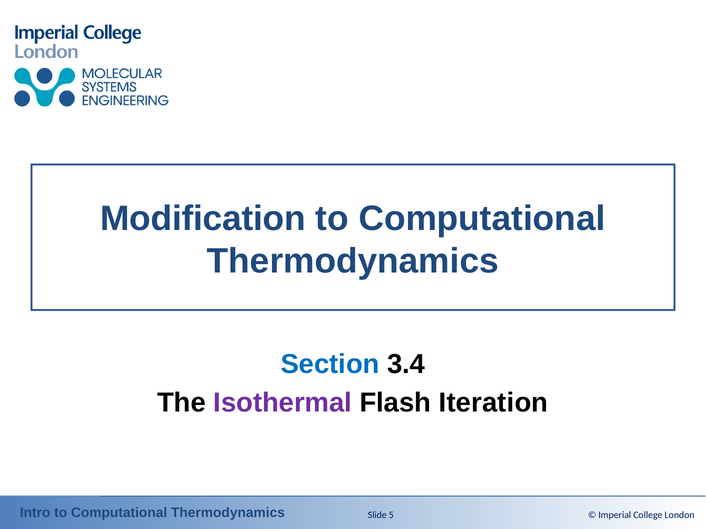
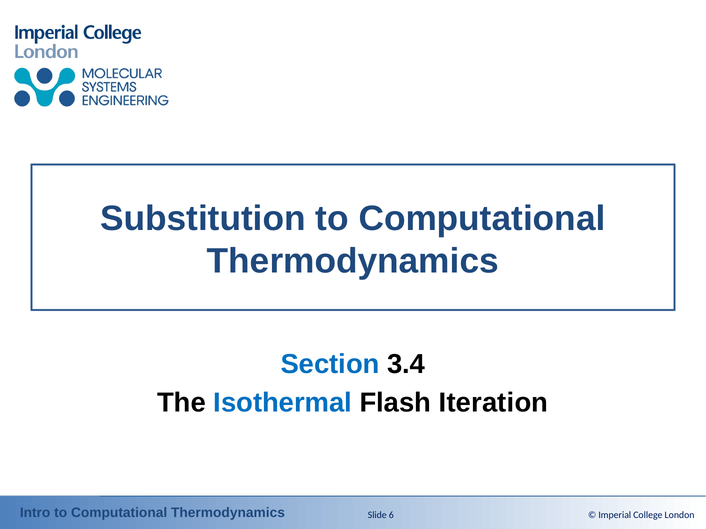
Modification: Modification -> Substitution
Isothermal colour: purple -> blue
5: 5 -> 6
